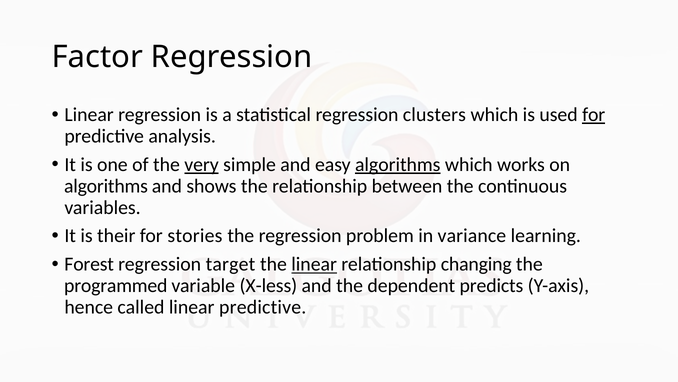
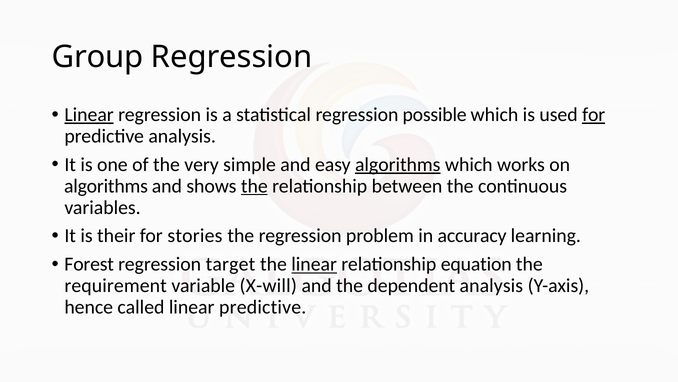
Factor: Factor -> Group
Linear at (89, 115) underline: none -> present
clusters: clusters -> possible
very underline: present -> none
the at (254, 186) underline: none -> present
variance: variance -> accuracy
changing: changing -> equation
programmed: programmed -> requirement
X-less: X-less -> X-will
dependent predicts: predicts -> analysis
